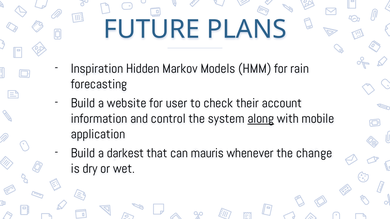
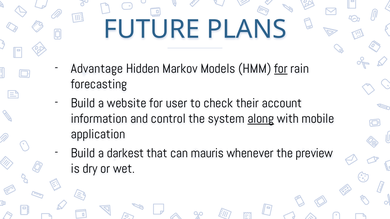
Inspiration: Inspiration -> Advantage
for at (281, 69) underline: none -> present
change: change -> preview
